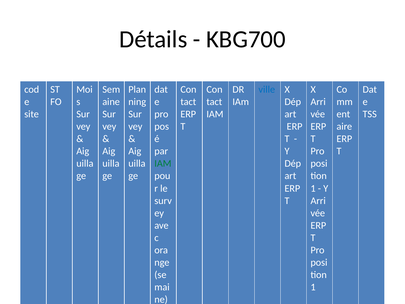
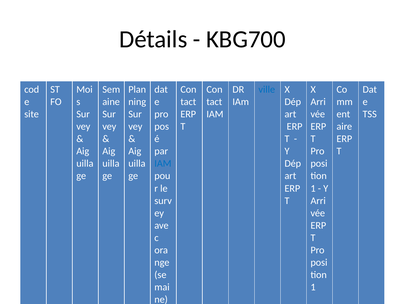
IAM at (163, 163) colour: green -> blue
